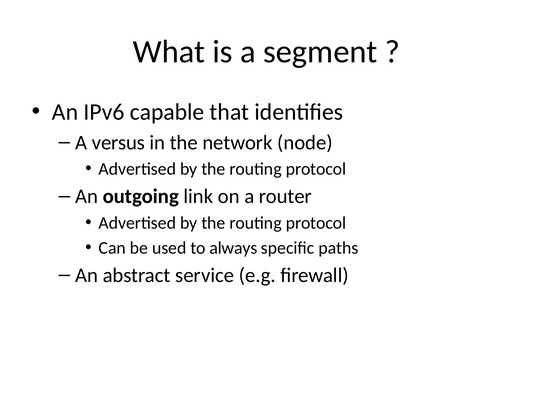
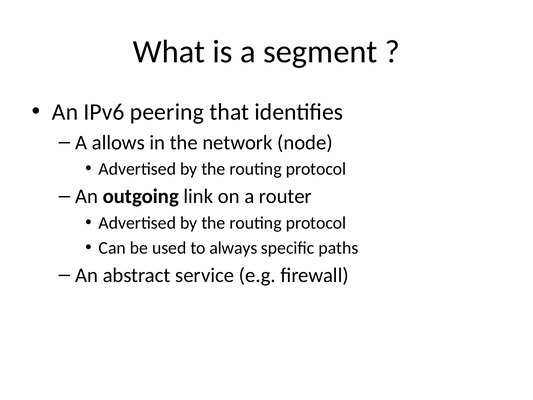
capable: capable -> peering
versus: versus -> allows
